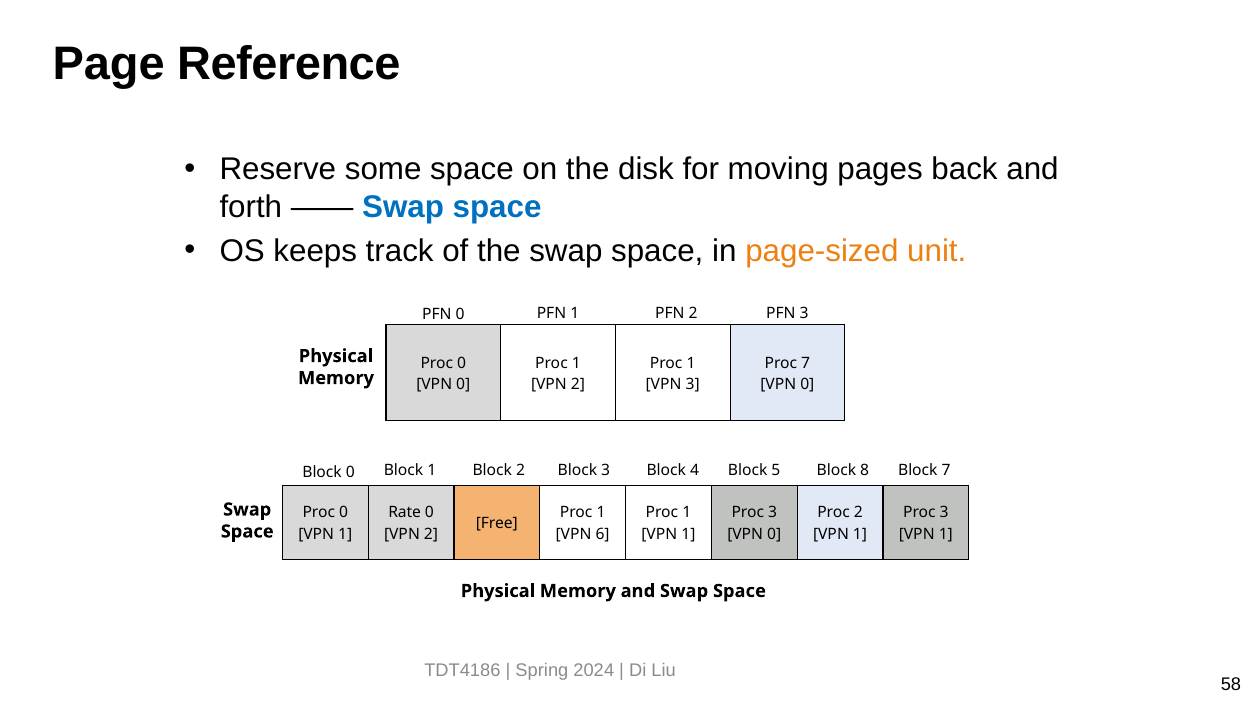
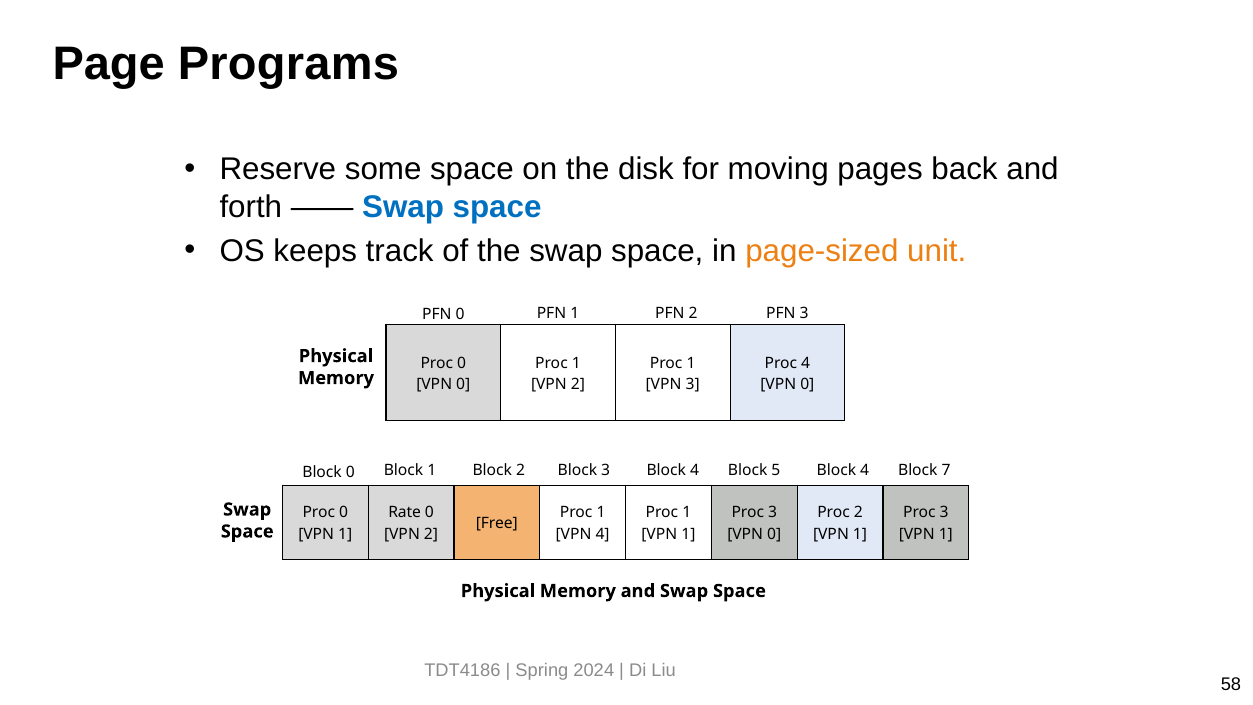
Reference: Reference -> Programs
Proc 7: 7 -> 4
5 Block 8: 8 -> 4
VPN 6: 6 -> 4
